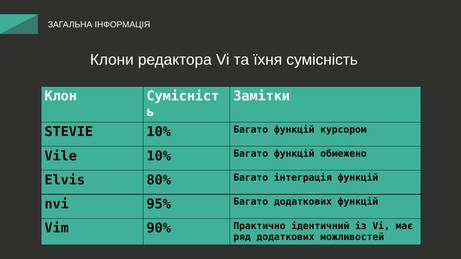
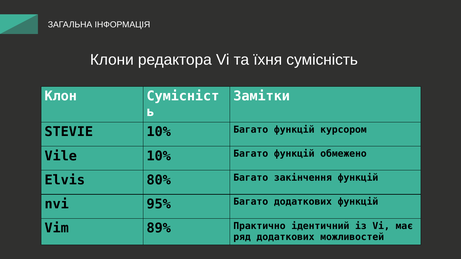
інтеграція: інтеграція -> закінчення
90%: 90% -> 89%
